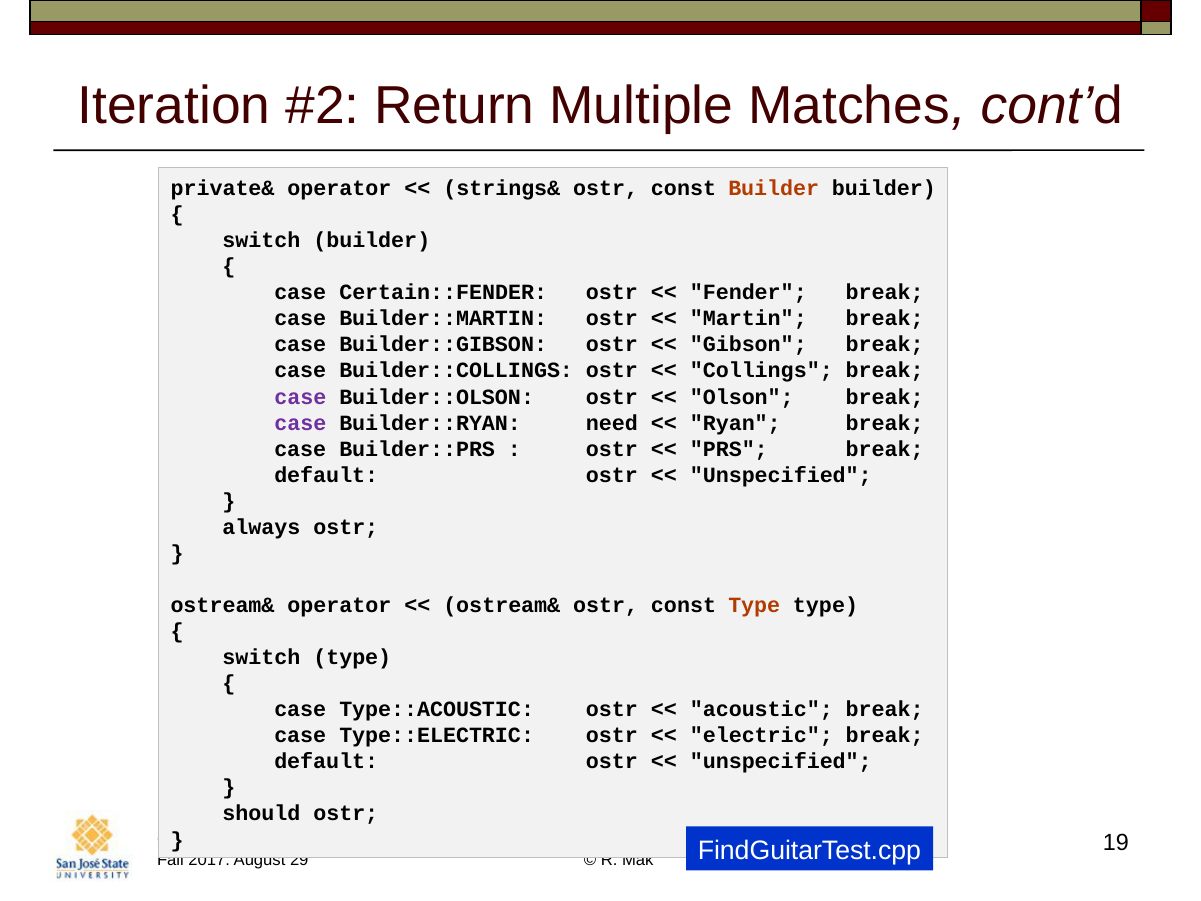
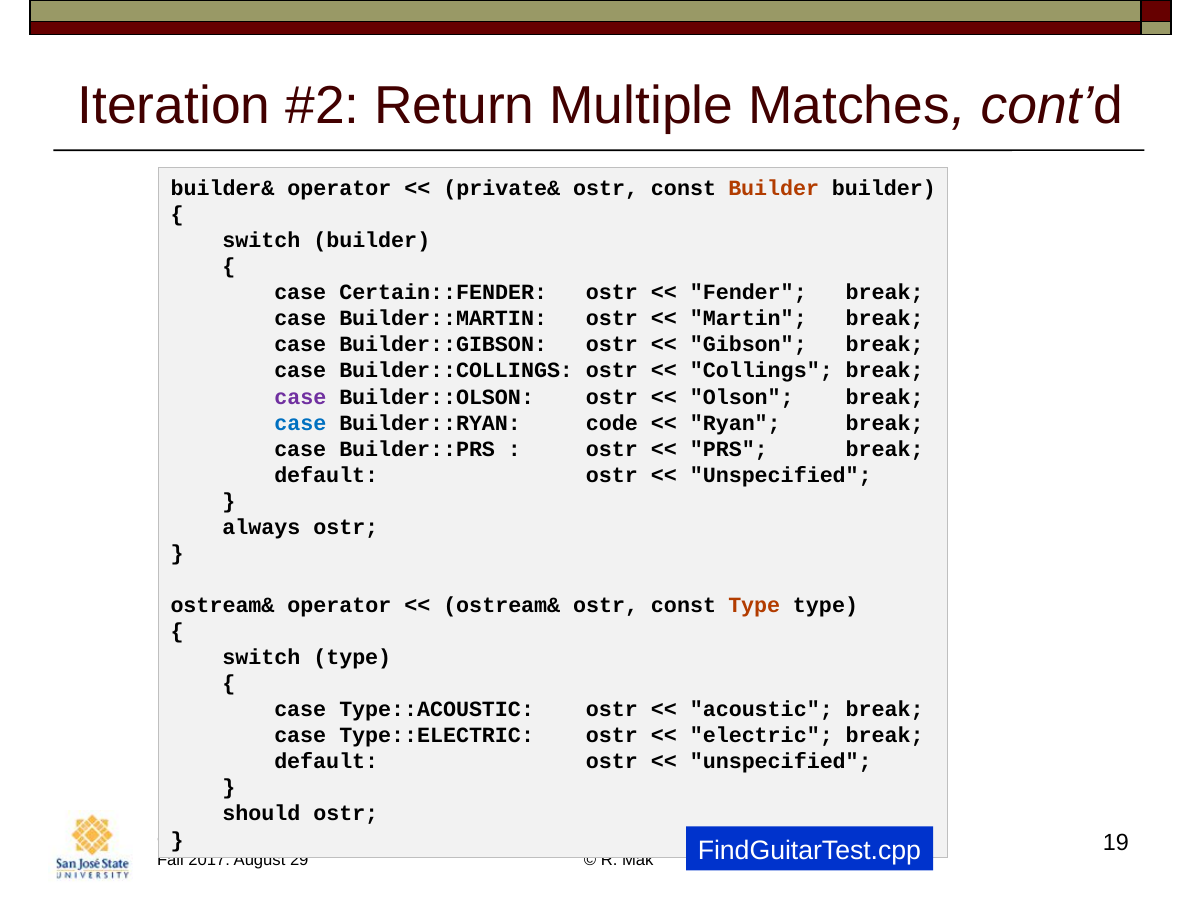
private&: private& -> builder&
strings&: strings& -> private&
case at (300, 423) colour: purple -> blue
need: need -> code
